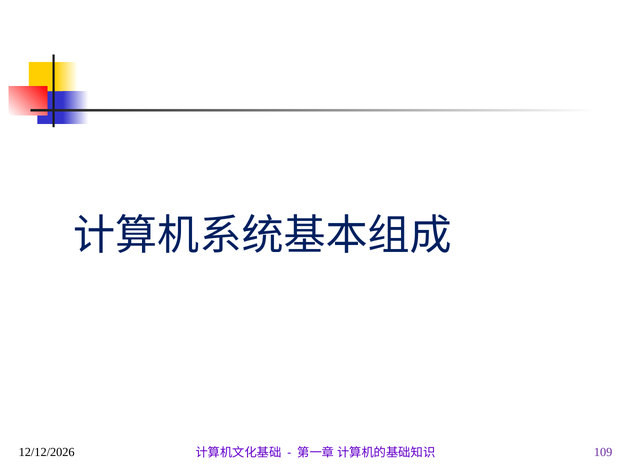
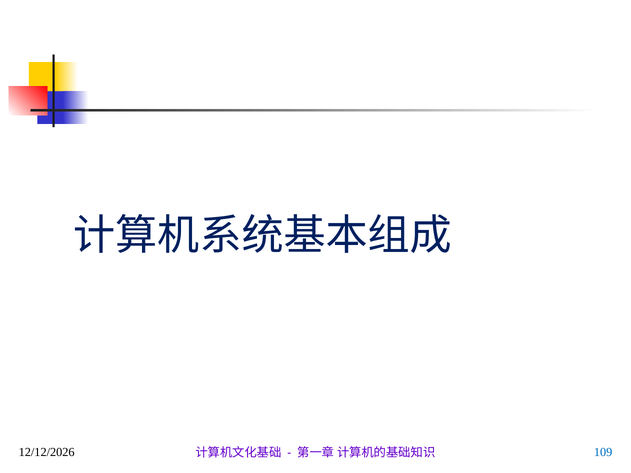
109 colour: purple -> blue
